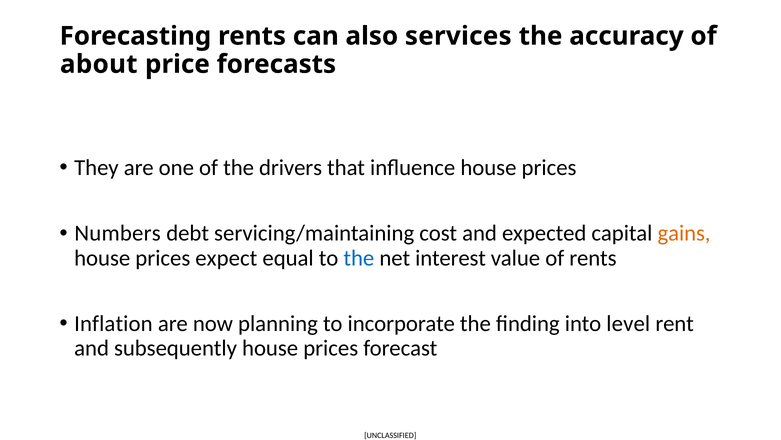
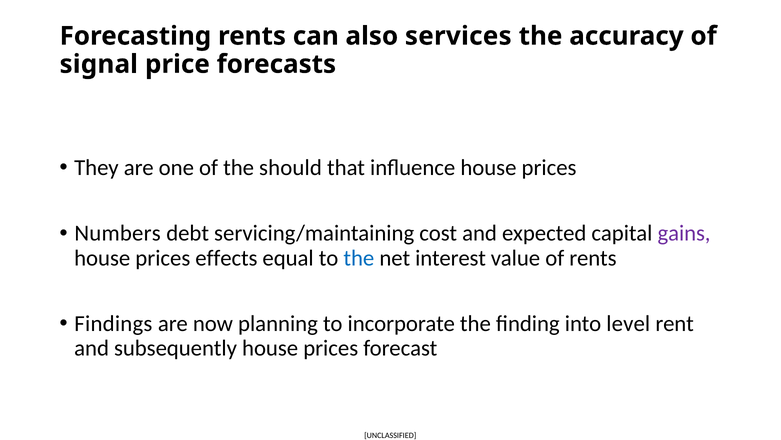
about: about -> signal
drivers: drivers -> should
gains colour: orange -> purple
expect: expect -> effects
Inflation: Inflation -> Findings
